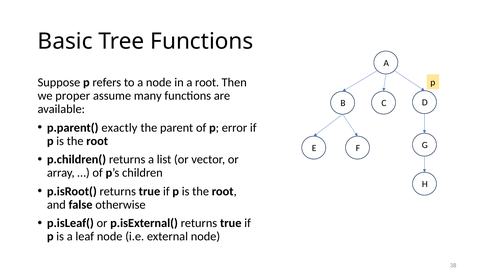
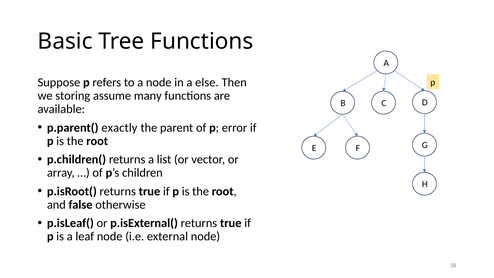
a root: root -> else
proper: proper -> storing
